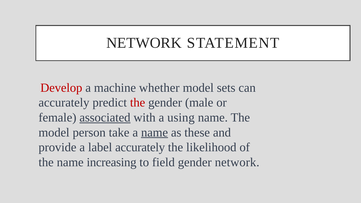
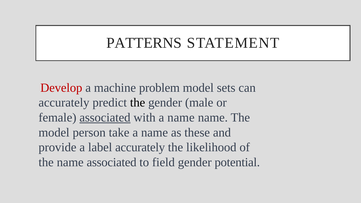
NETWORK at (144, 43): NETWORK -> PATTERNS
whether: whether -> problem
the at (138, 103) colour: red -> black
with a using: using -> name
name at (155, 132) underline: present -> none
name increasing: increasing -> associated
gender network: network -> potential
